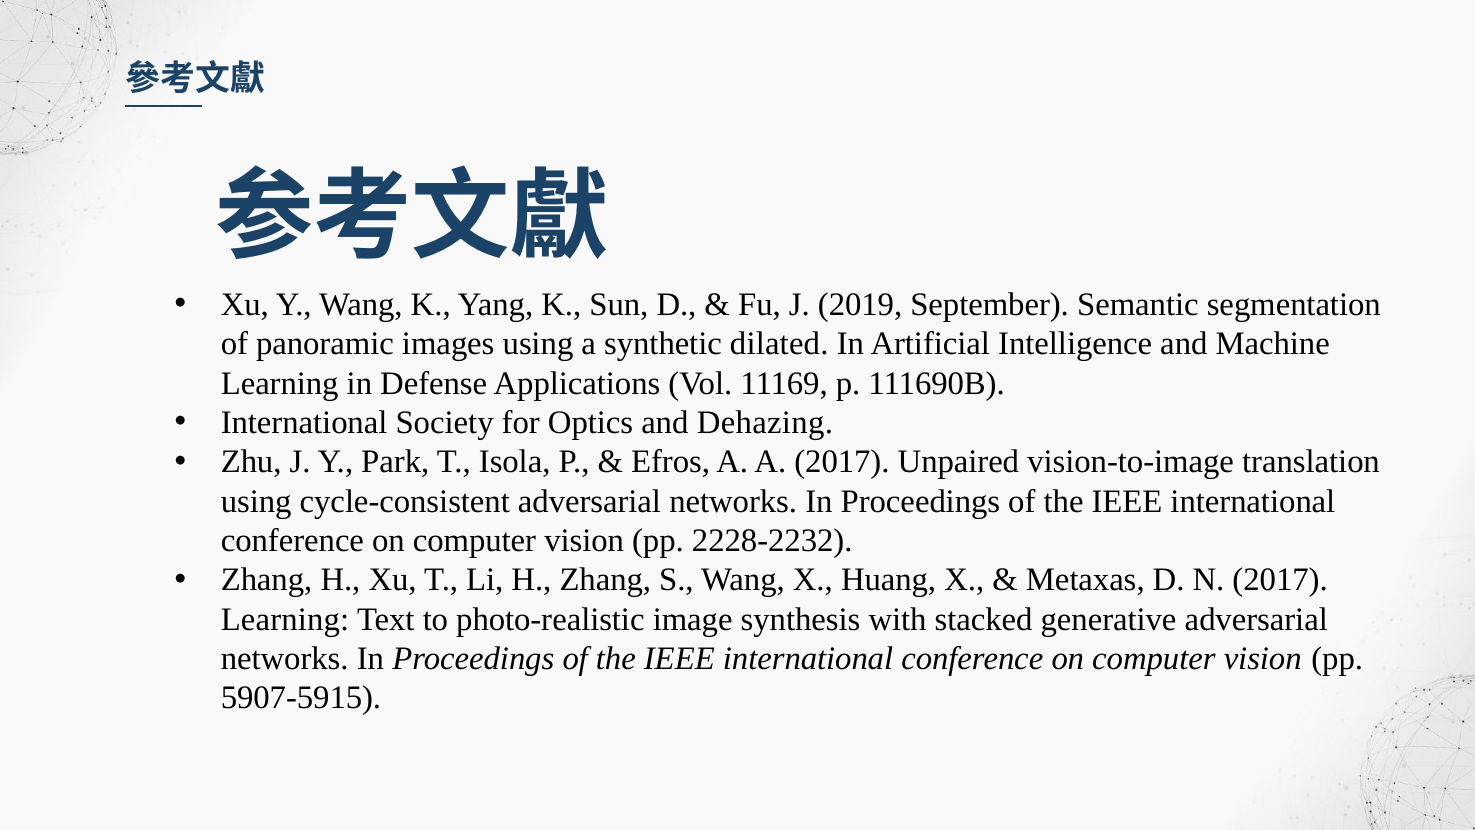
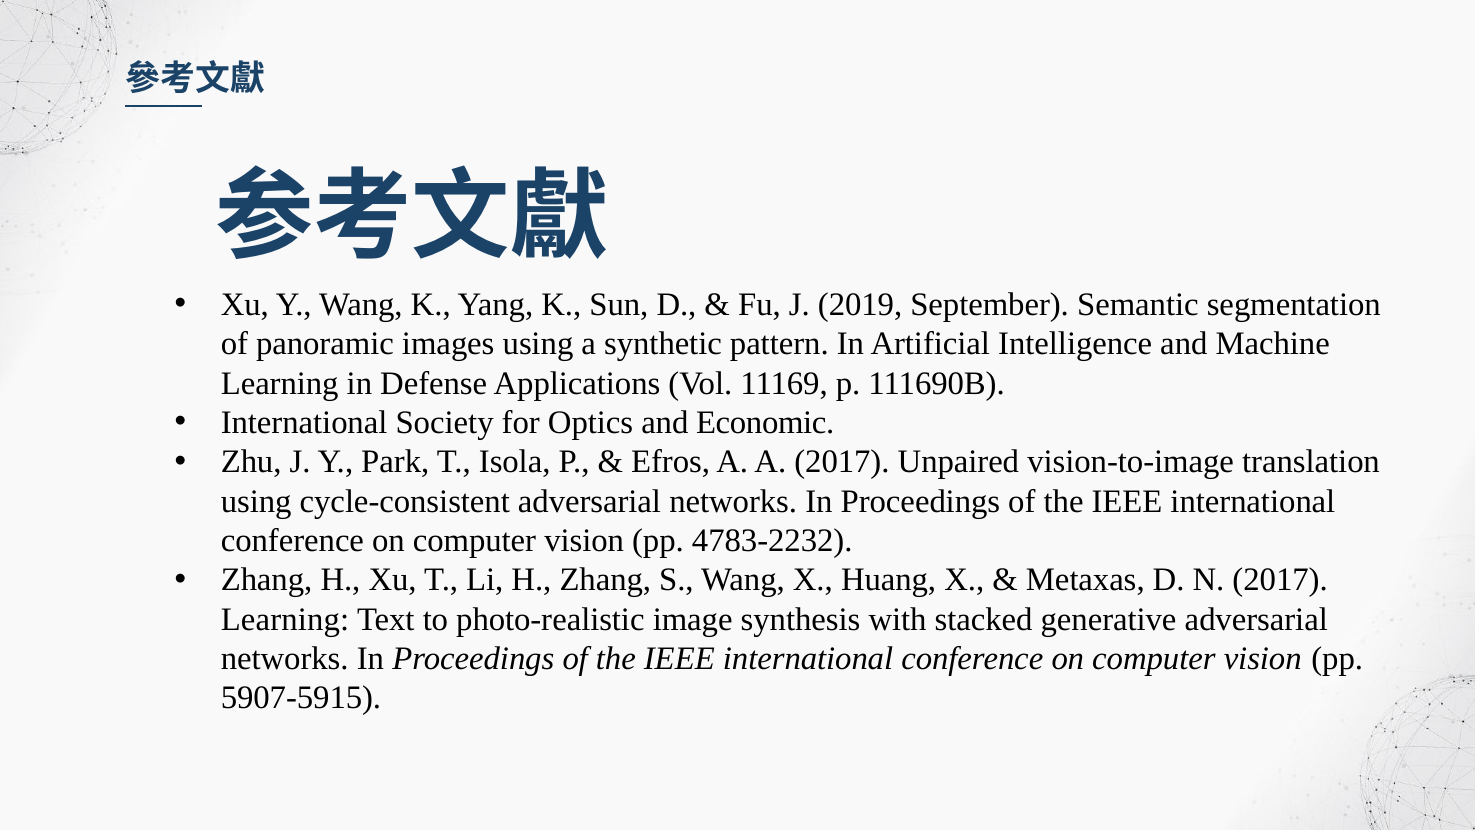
dilated: dilated -> pattern
Dehazing: Dehazing -> Economic
2228-2232: 2228-2232 -> 4783-2232
